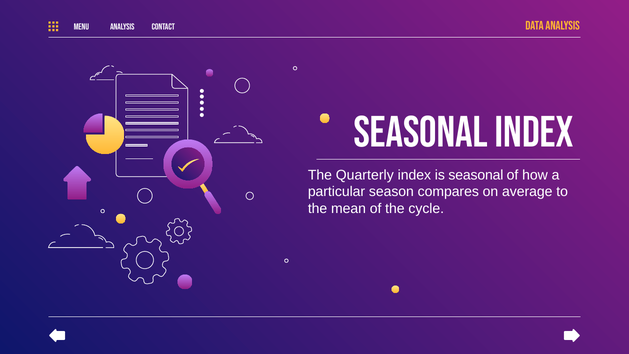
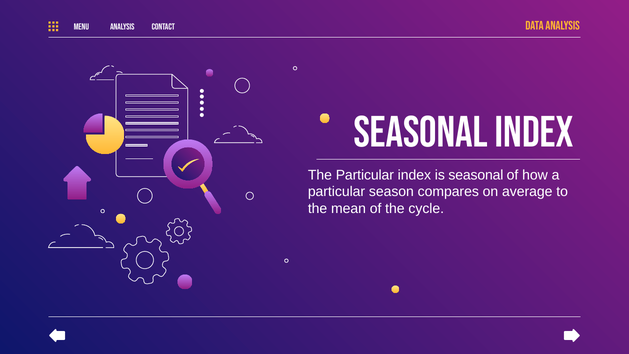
The Quarterly: Quarterly -> Particular
